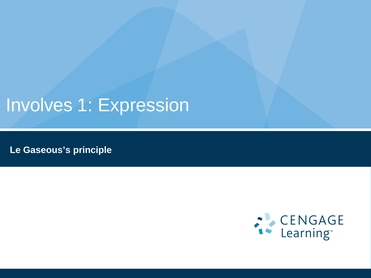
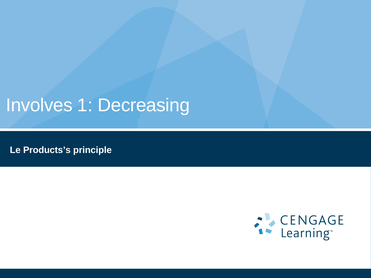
Expression: Expression -> Decreasing
Gaseous’s: Gaseous’s -> Products’s
